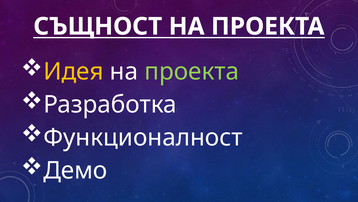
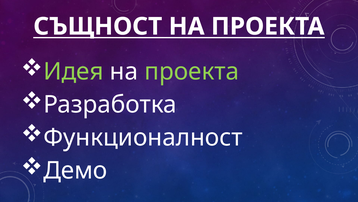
Идея colour: yellow -> light green
